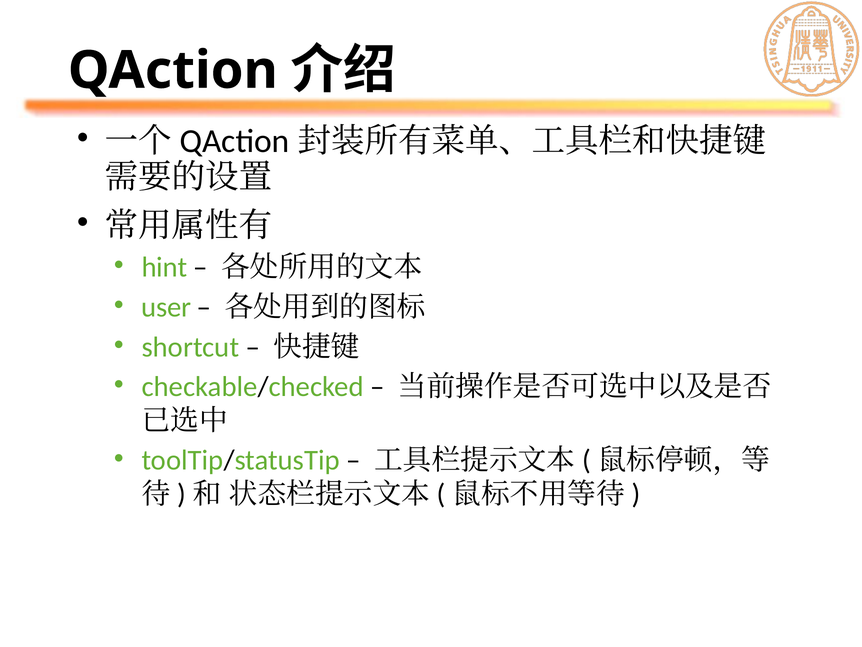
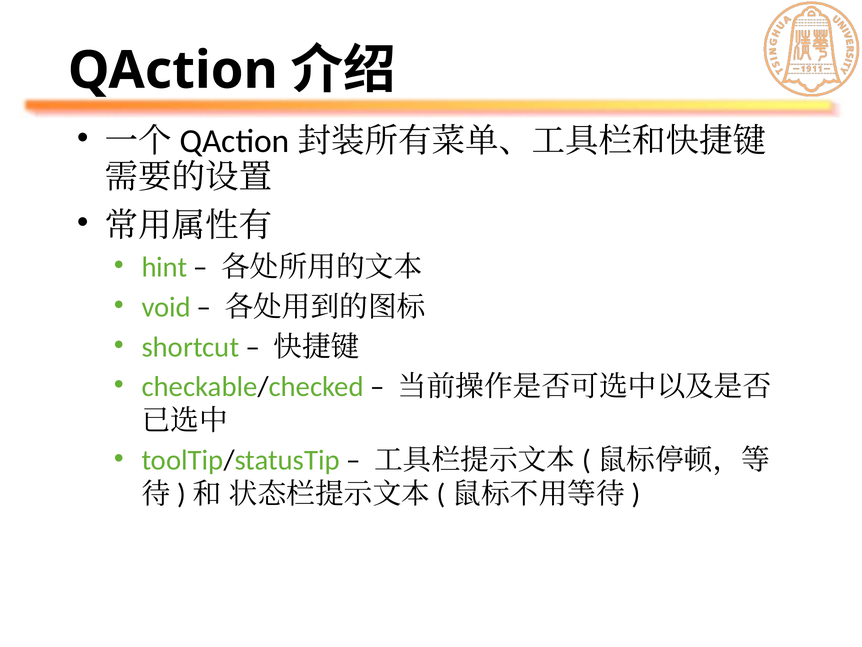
user: user -> void
